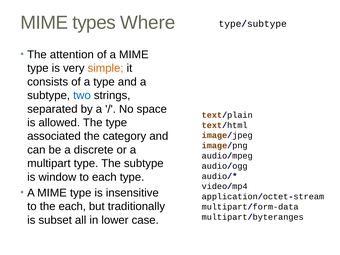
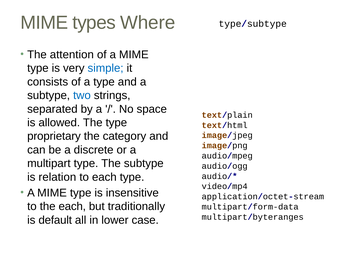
simple colour: orange -> blue
associated: associated -> proprietary
window: window -> relation
subset: subset -> default
